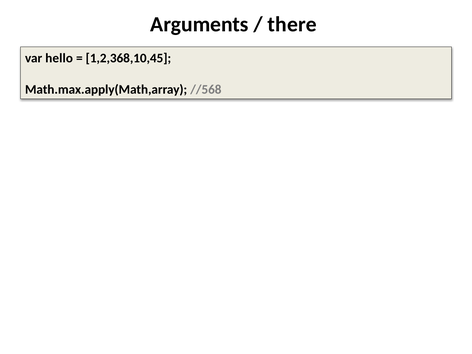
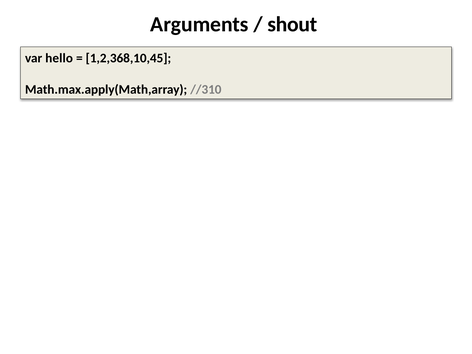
there: there -> shout
//568: //568 -> //310
